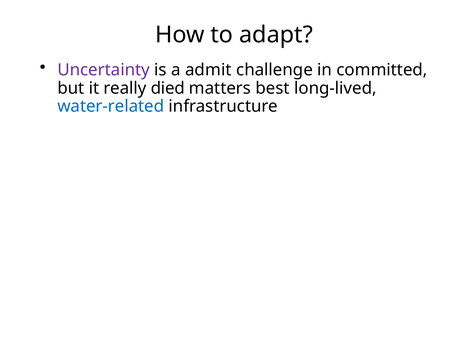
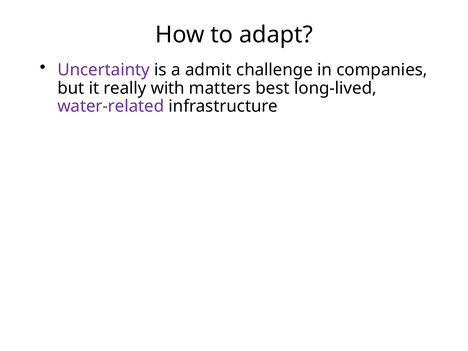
committed: committed -> companies
died: died -> with
water-related colour: blue -> purple
